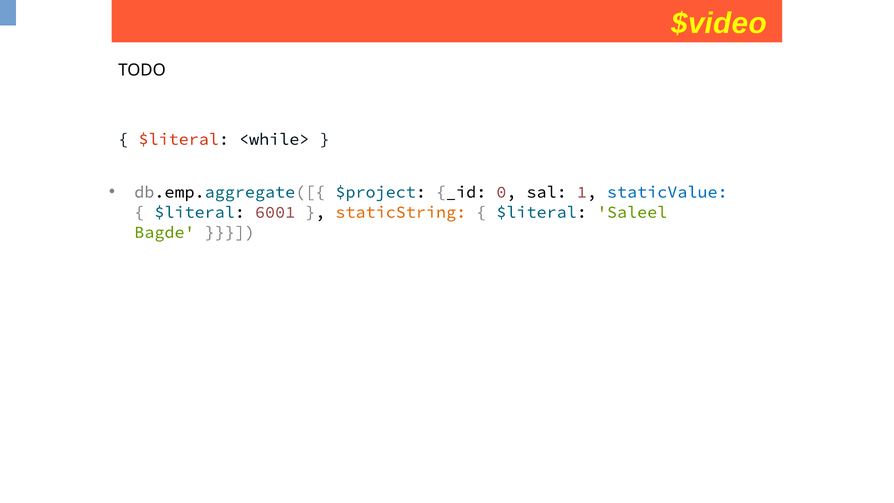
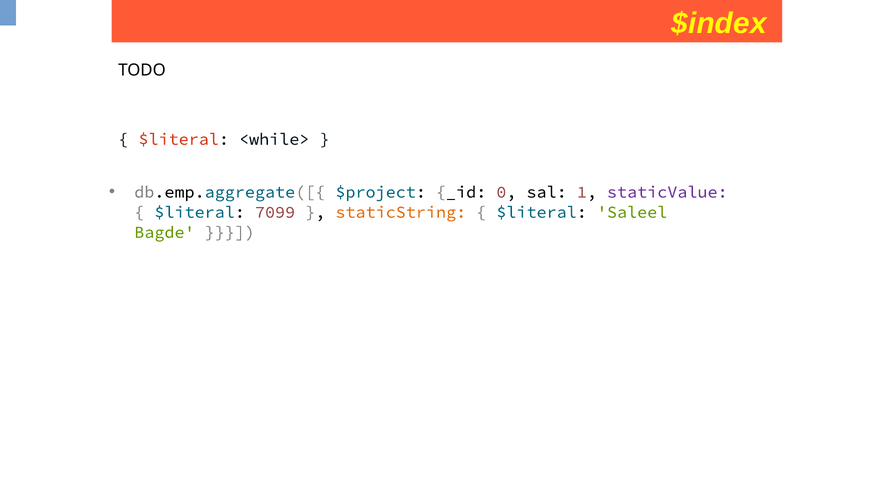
$video: $video -> $index
staticValue colour: blue -> purple
6001: 6001 -> 7099
